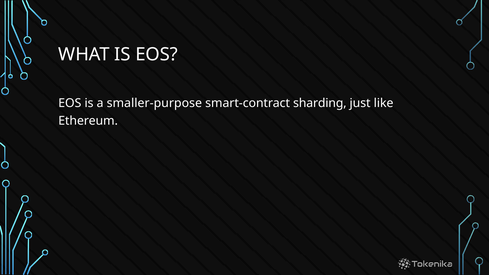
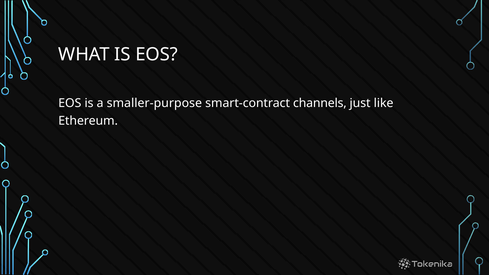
sharding: sharding -> channels
